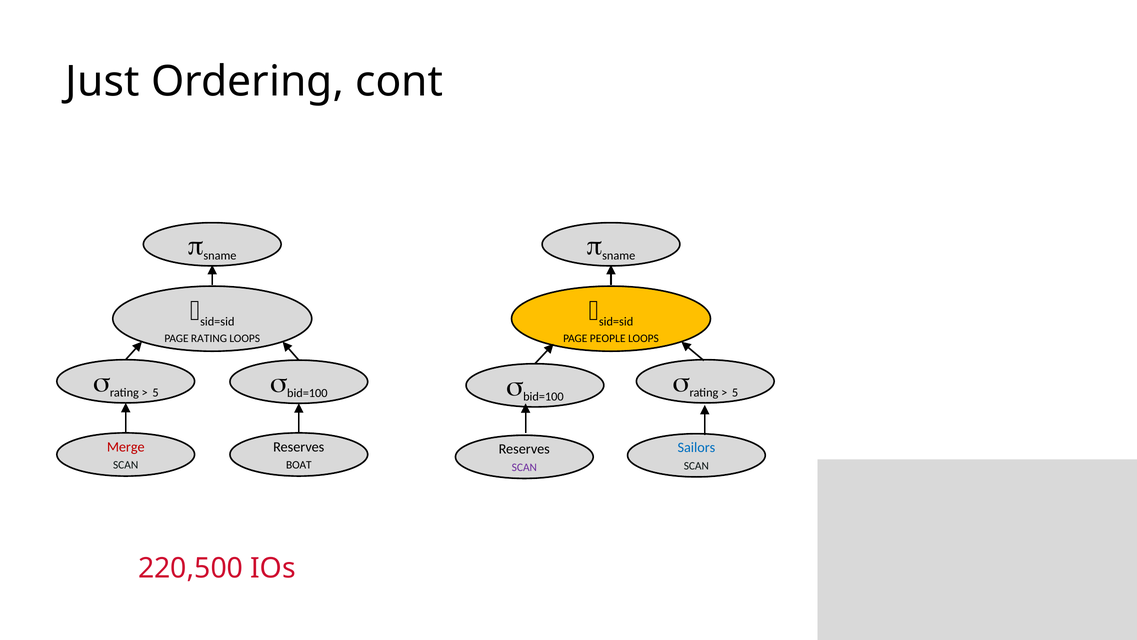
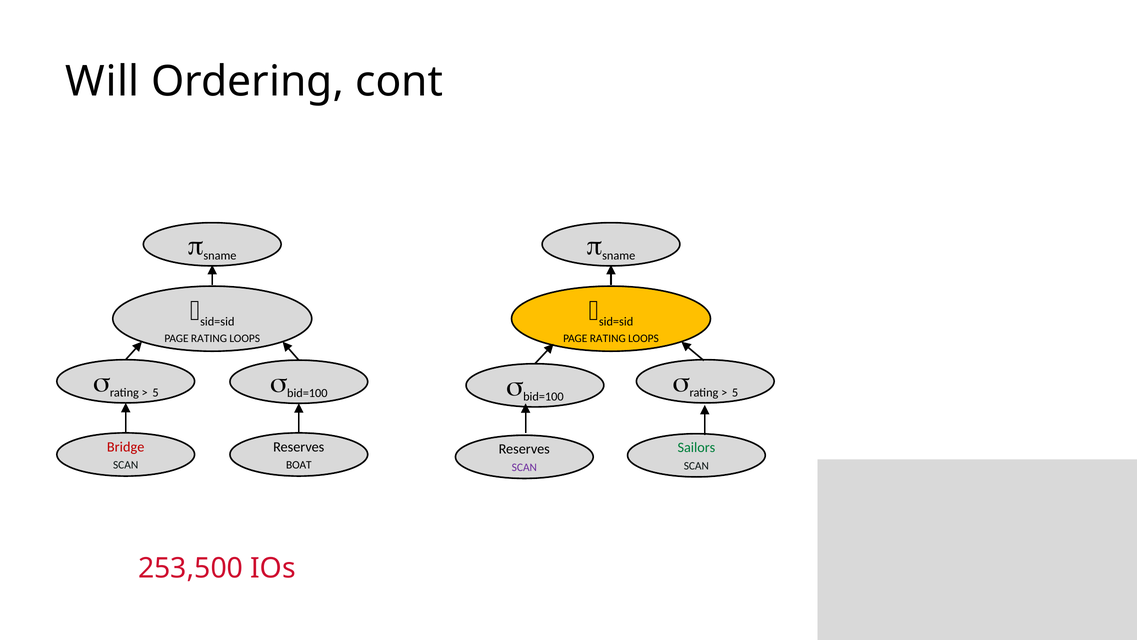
Just: Just -> Will
PEOPLE at (608, 338): PEOPLE -> RATING
Merge: Merge -> Bridge
Sailors colour: blue -> green
220,500: 220,500 -> 253,500
